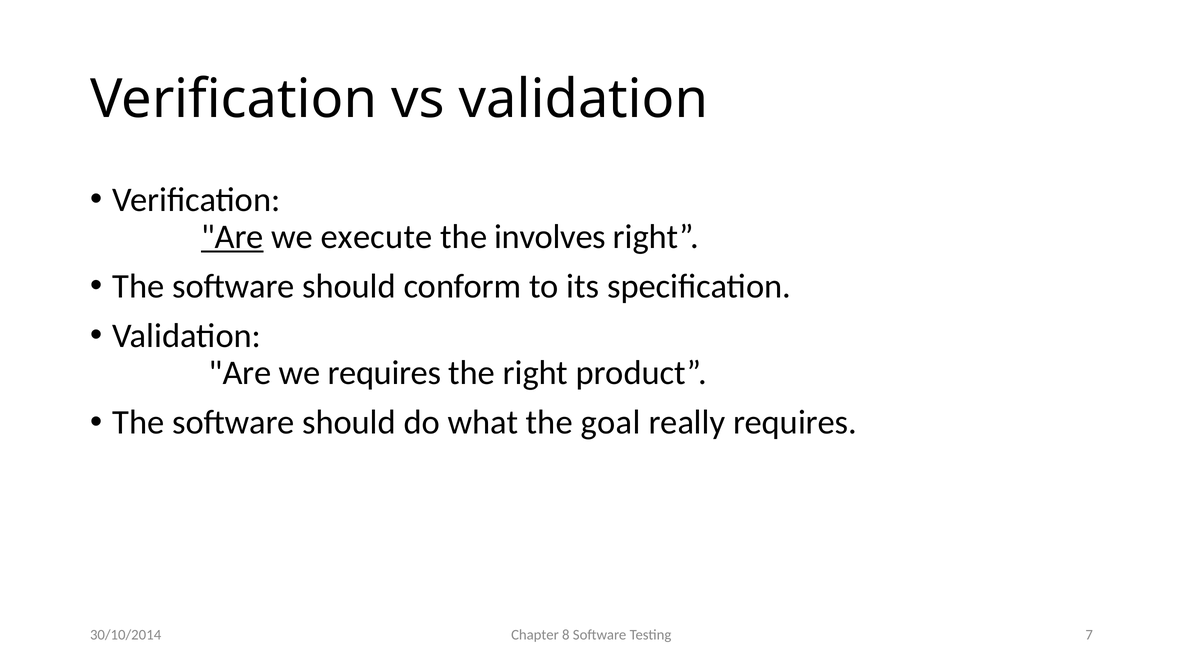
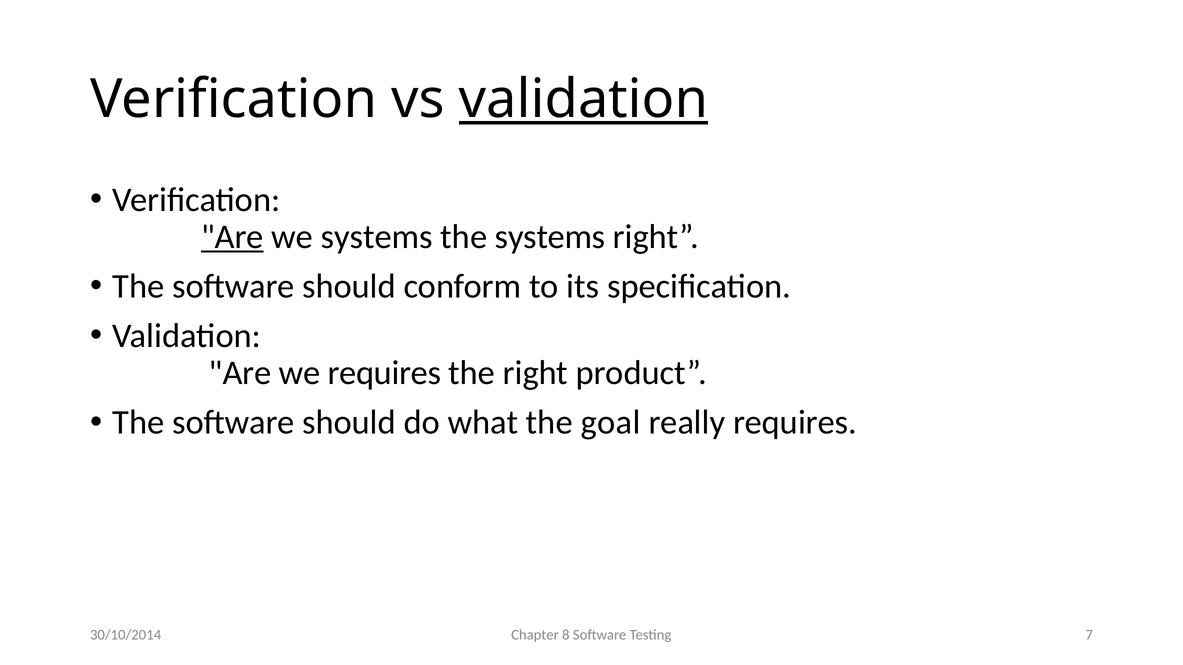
validation at (584, 99) underline: none -> present
we execute: execute -> systems
the involves: involves -> systems
